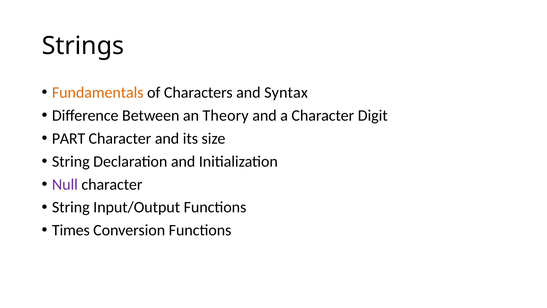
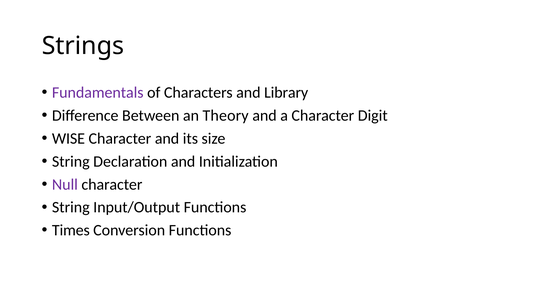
Fundamentals colour: orange -> purple
Syntax: Syntax -> Library
PART: PART -> WISE
